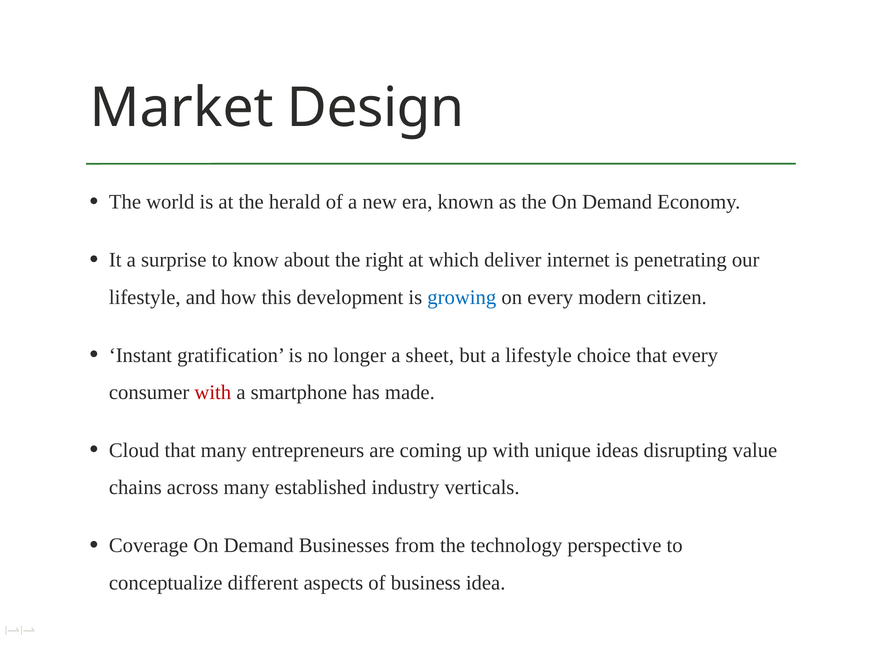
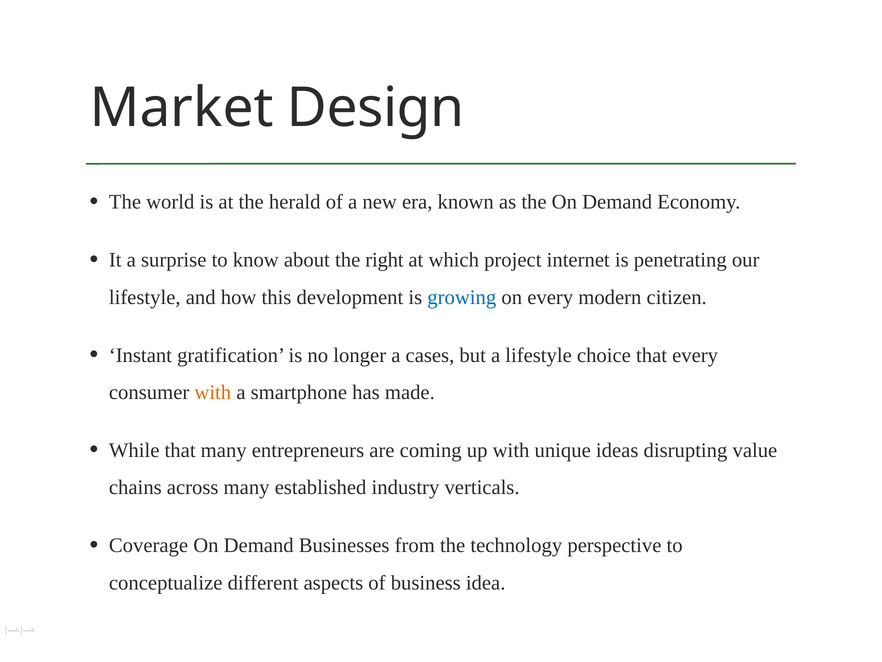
deliver: deliver -> project
sheet: sheet -> cases
with at (213, 392) colour: red -> orange
Cloud: Cloud -> While
